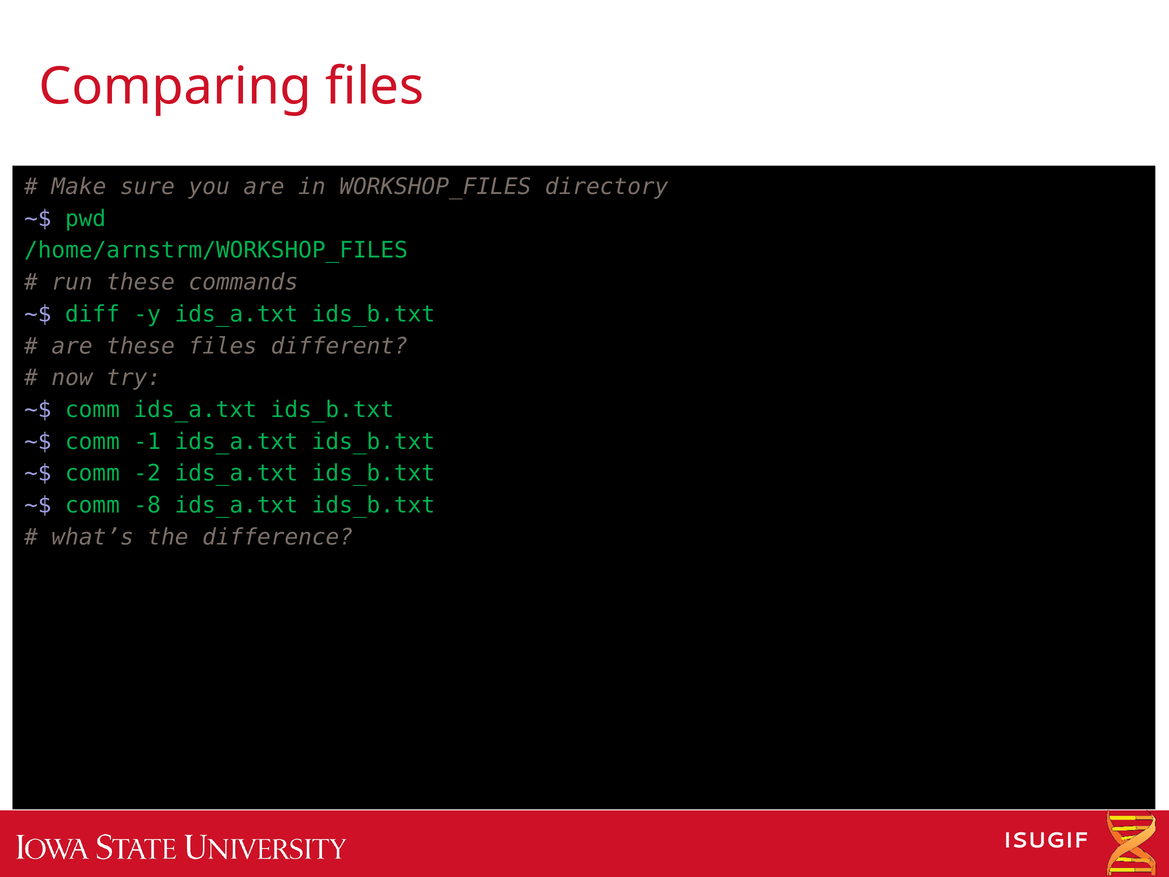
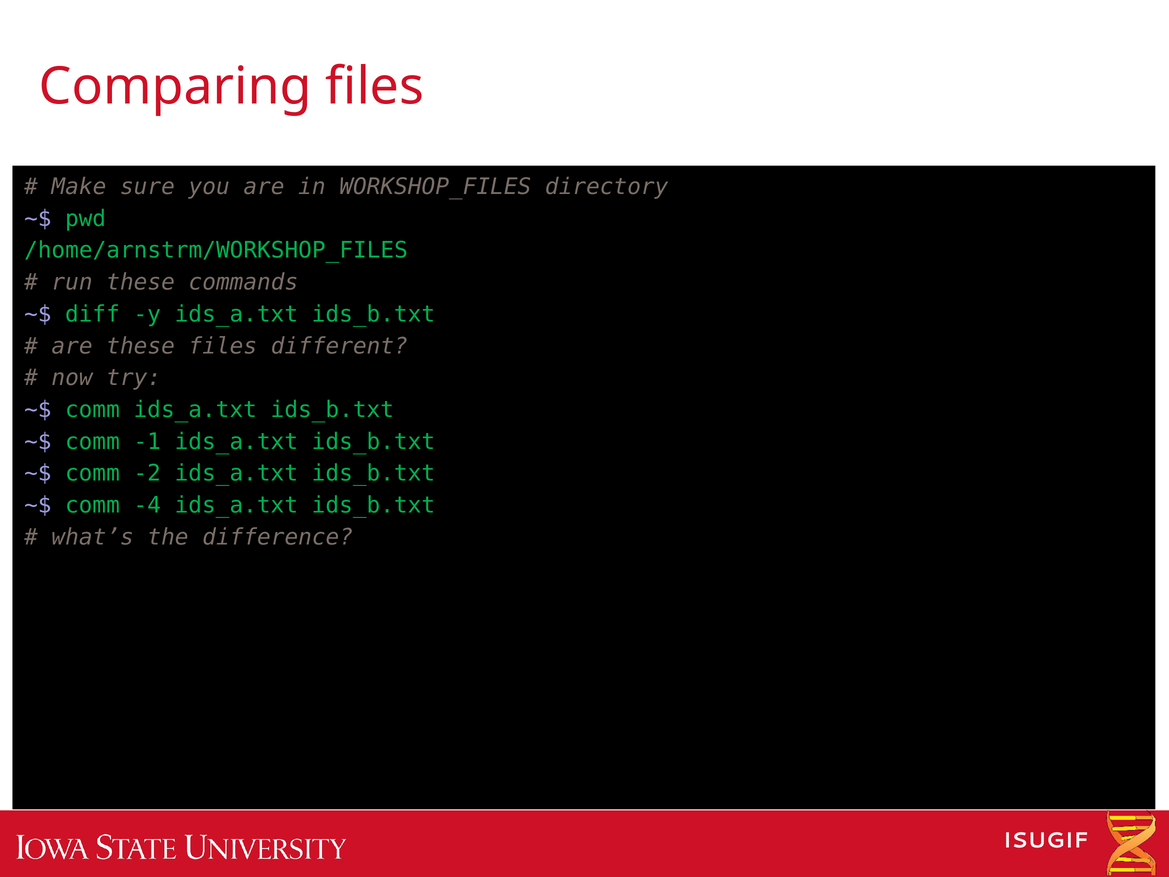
-8: -8 -> -4
